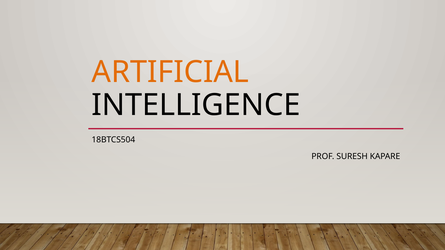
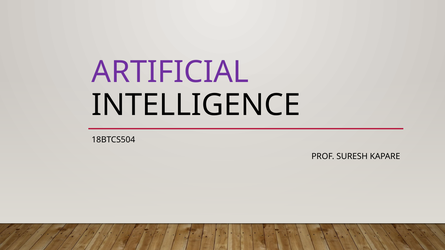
ARTIFICIAL colour: orange -> purple
